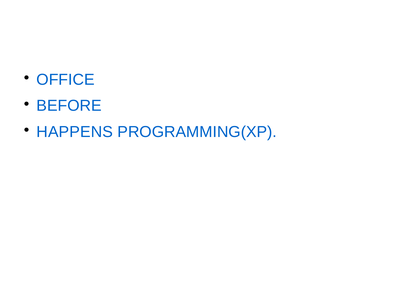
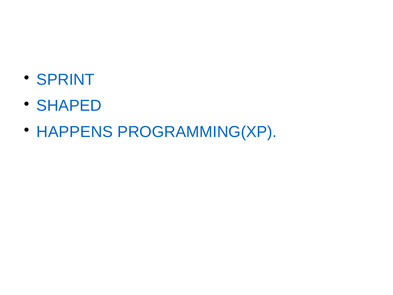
OFFICE: OFFICE -> SPRINT
BEFORE: BEFORE -> SHAPED
